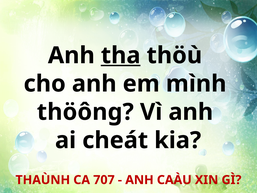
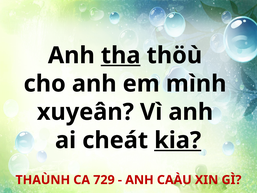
thöông: thöông -> xuyeân
kia underline: none -> present
707: 707 -> 729
